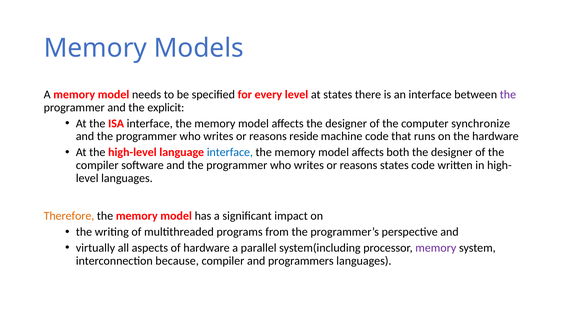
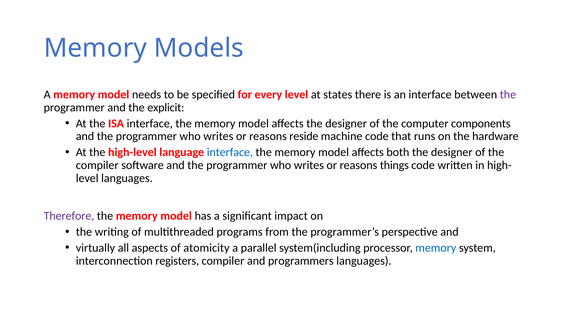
synchronize: synchronize -> components
reasons states: states -> things
Therefore colour: orange -> purple
of hardware: hardware -> atomicity
memory at (436, 247) colour: purple -> blue
because: because -> registers
